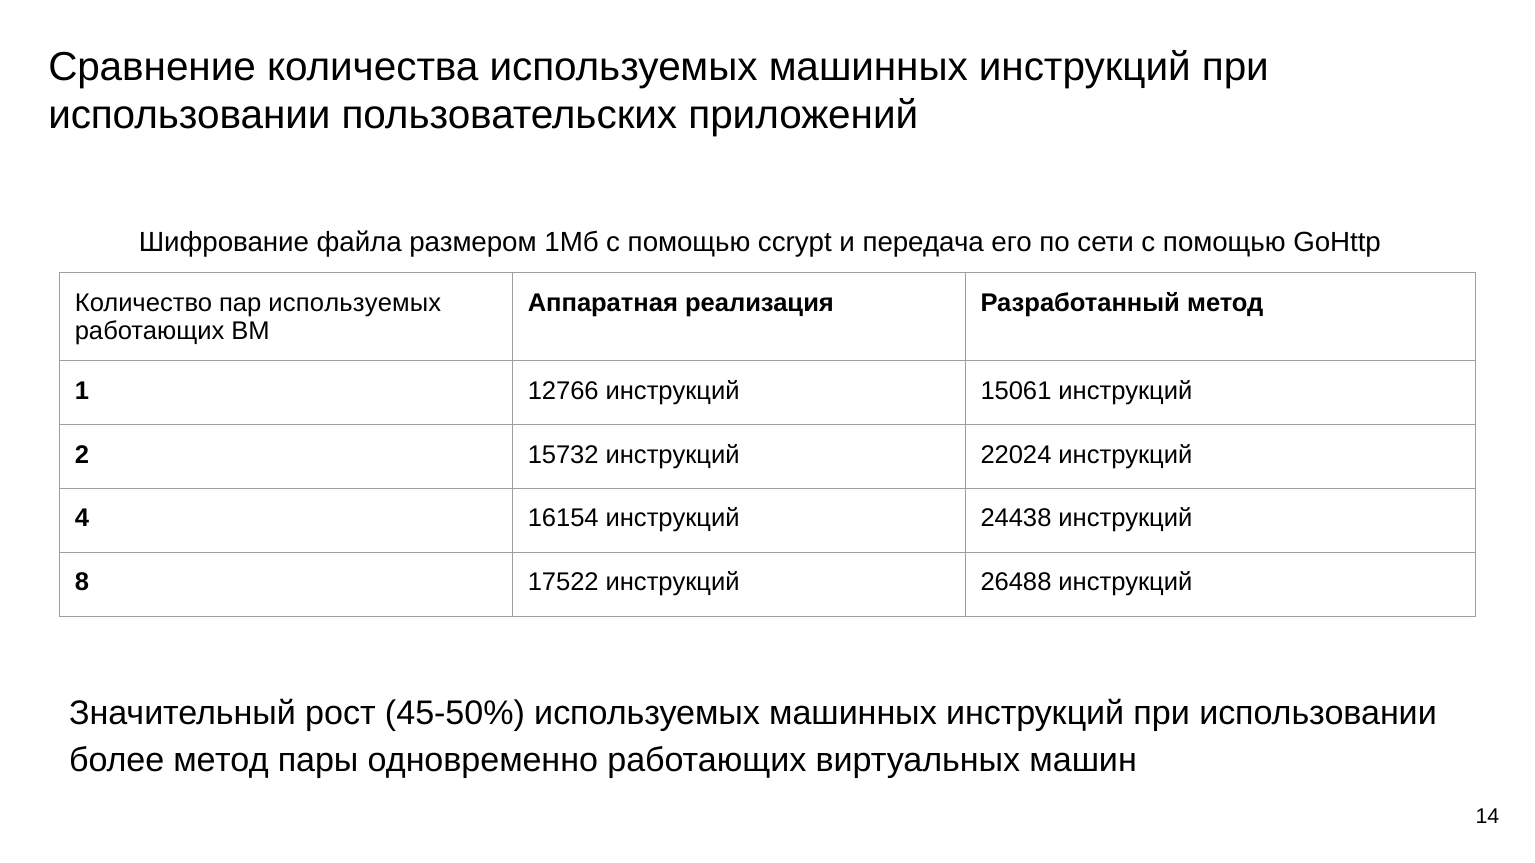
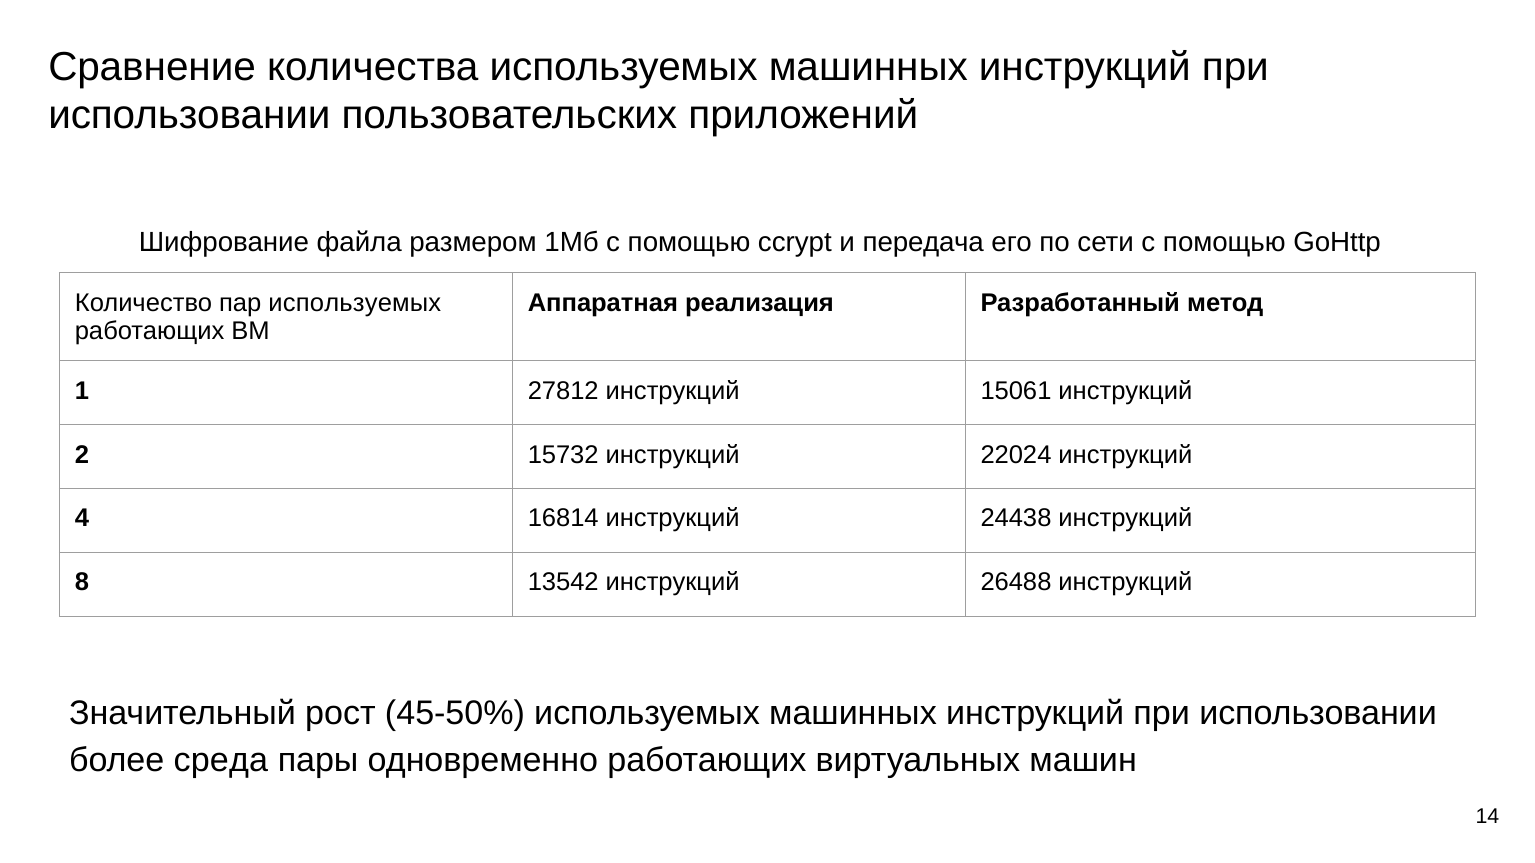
12766: 12766 -> 27812
16154: 16154 -> 16814
17522: 17522 -> 13542
более метод: метод -> среда
